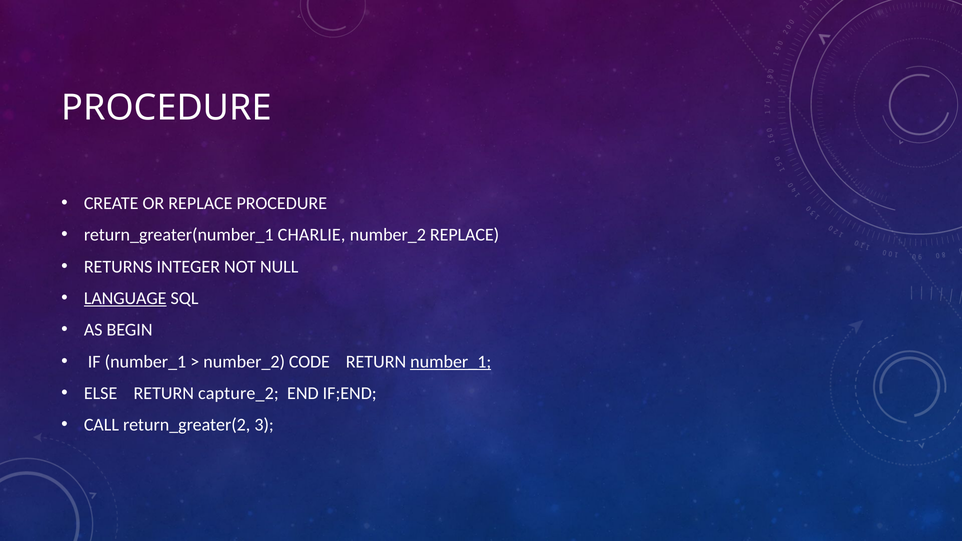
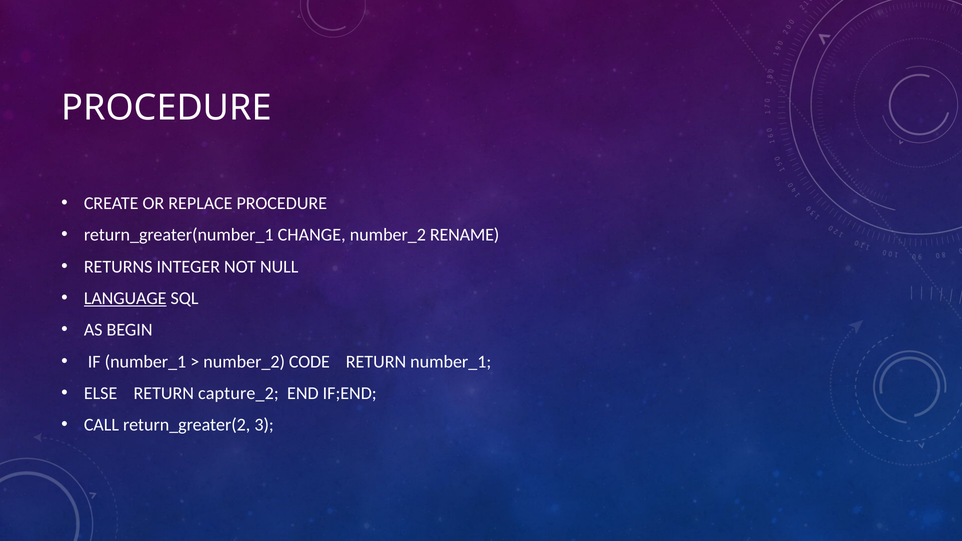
CHARLIE: CHARLIE -> CHANGE
number_2 REPLACE: REPLACE -> RENAME
number_1 at (451, 362) underline: present -> none
